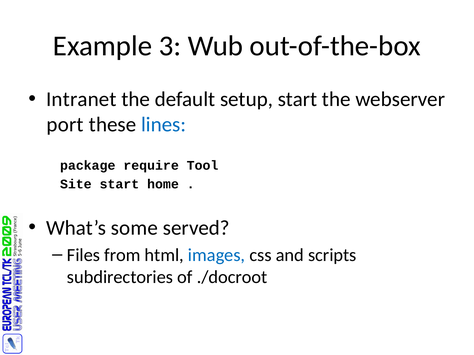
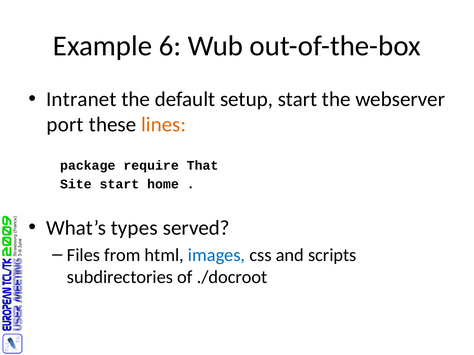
3: 3 -> 6
lines colour: blue -> orange
Tool: Tool -> That
some: some -> types
